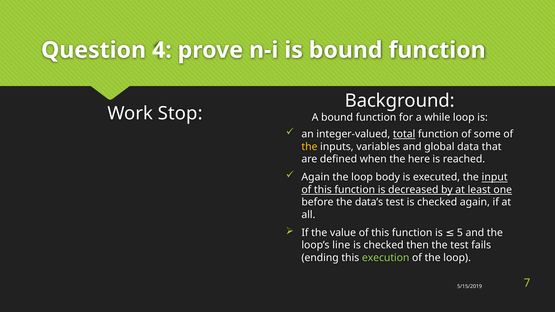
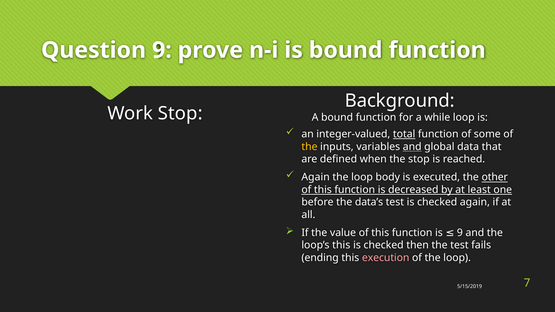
Question 4: 4 -> 9
and at (412, 147) underline: none -> present
the here: here -> stop
input: input -> other
is 5: 5 -> 9
loop’s line: line -> this
execution colour: light green -> pink
